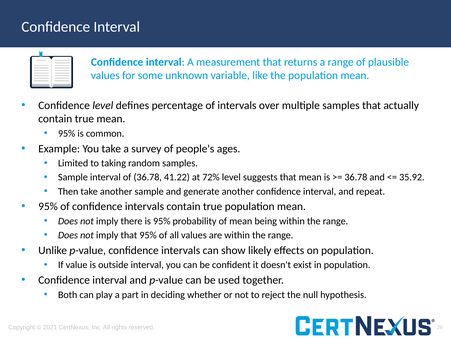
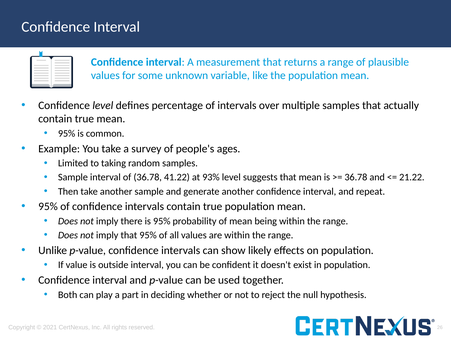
72%: 72% -> 93%
35.92: 35.92 -> 21.22
